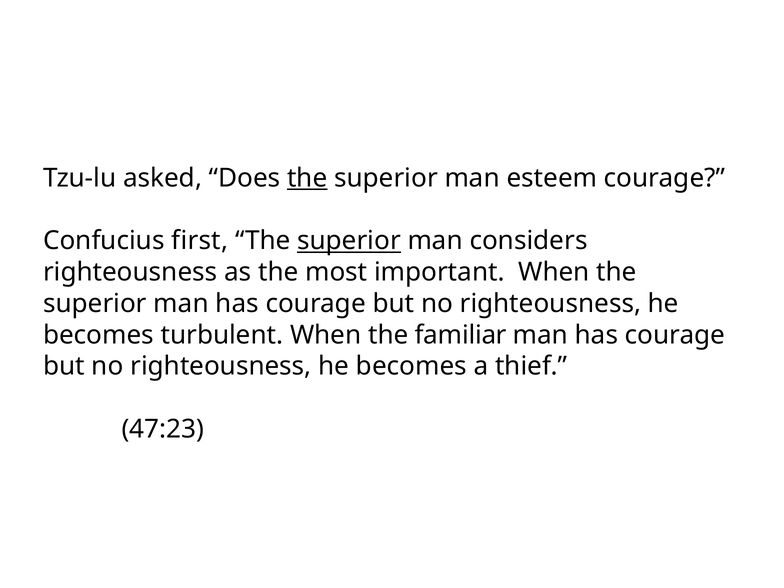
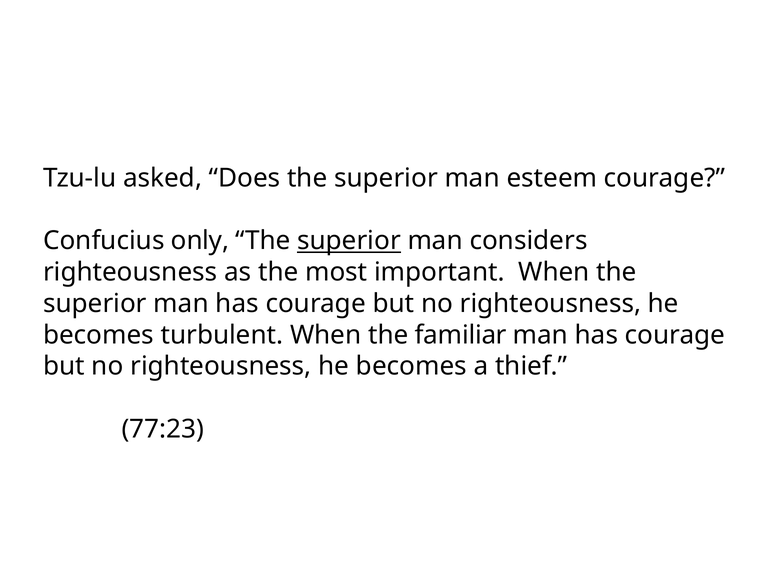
the at (307, 178) underline: present -> none
first: first -> only
47:23: 47:23 -> 77:23
